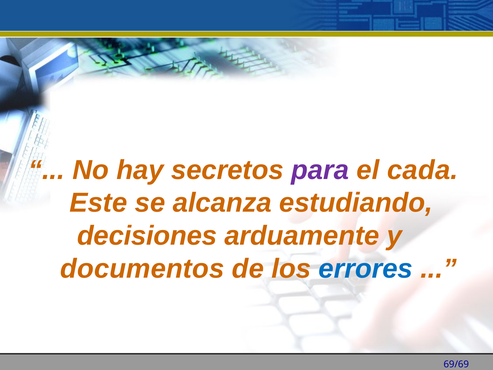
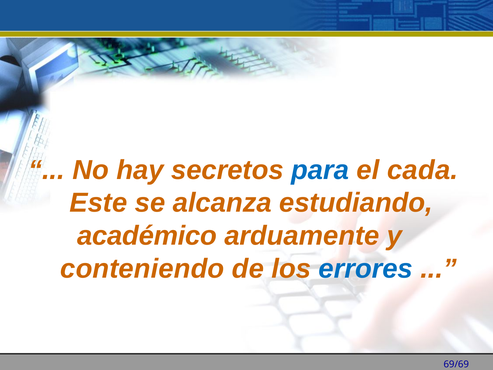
para colour: purple -> blue
decisiones: decisiones -> académico
documentos: documentos -> conteniendo
